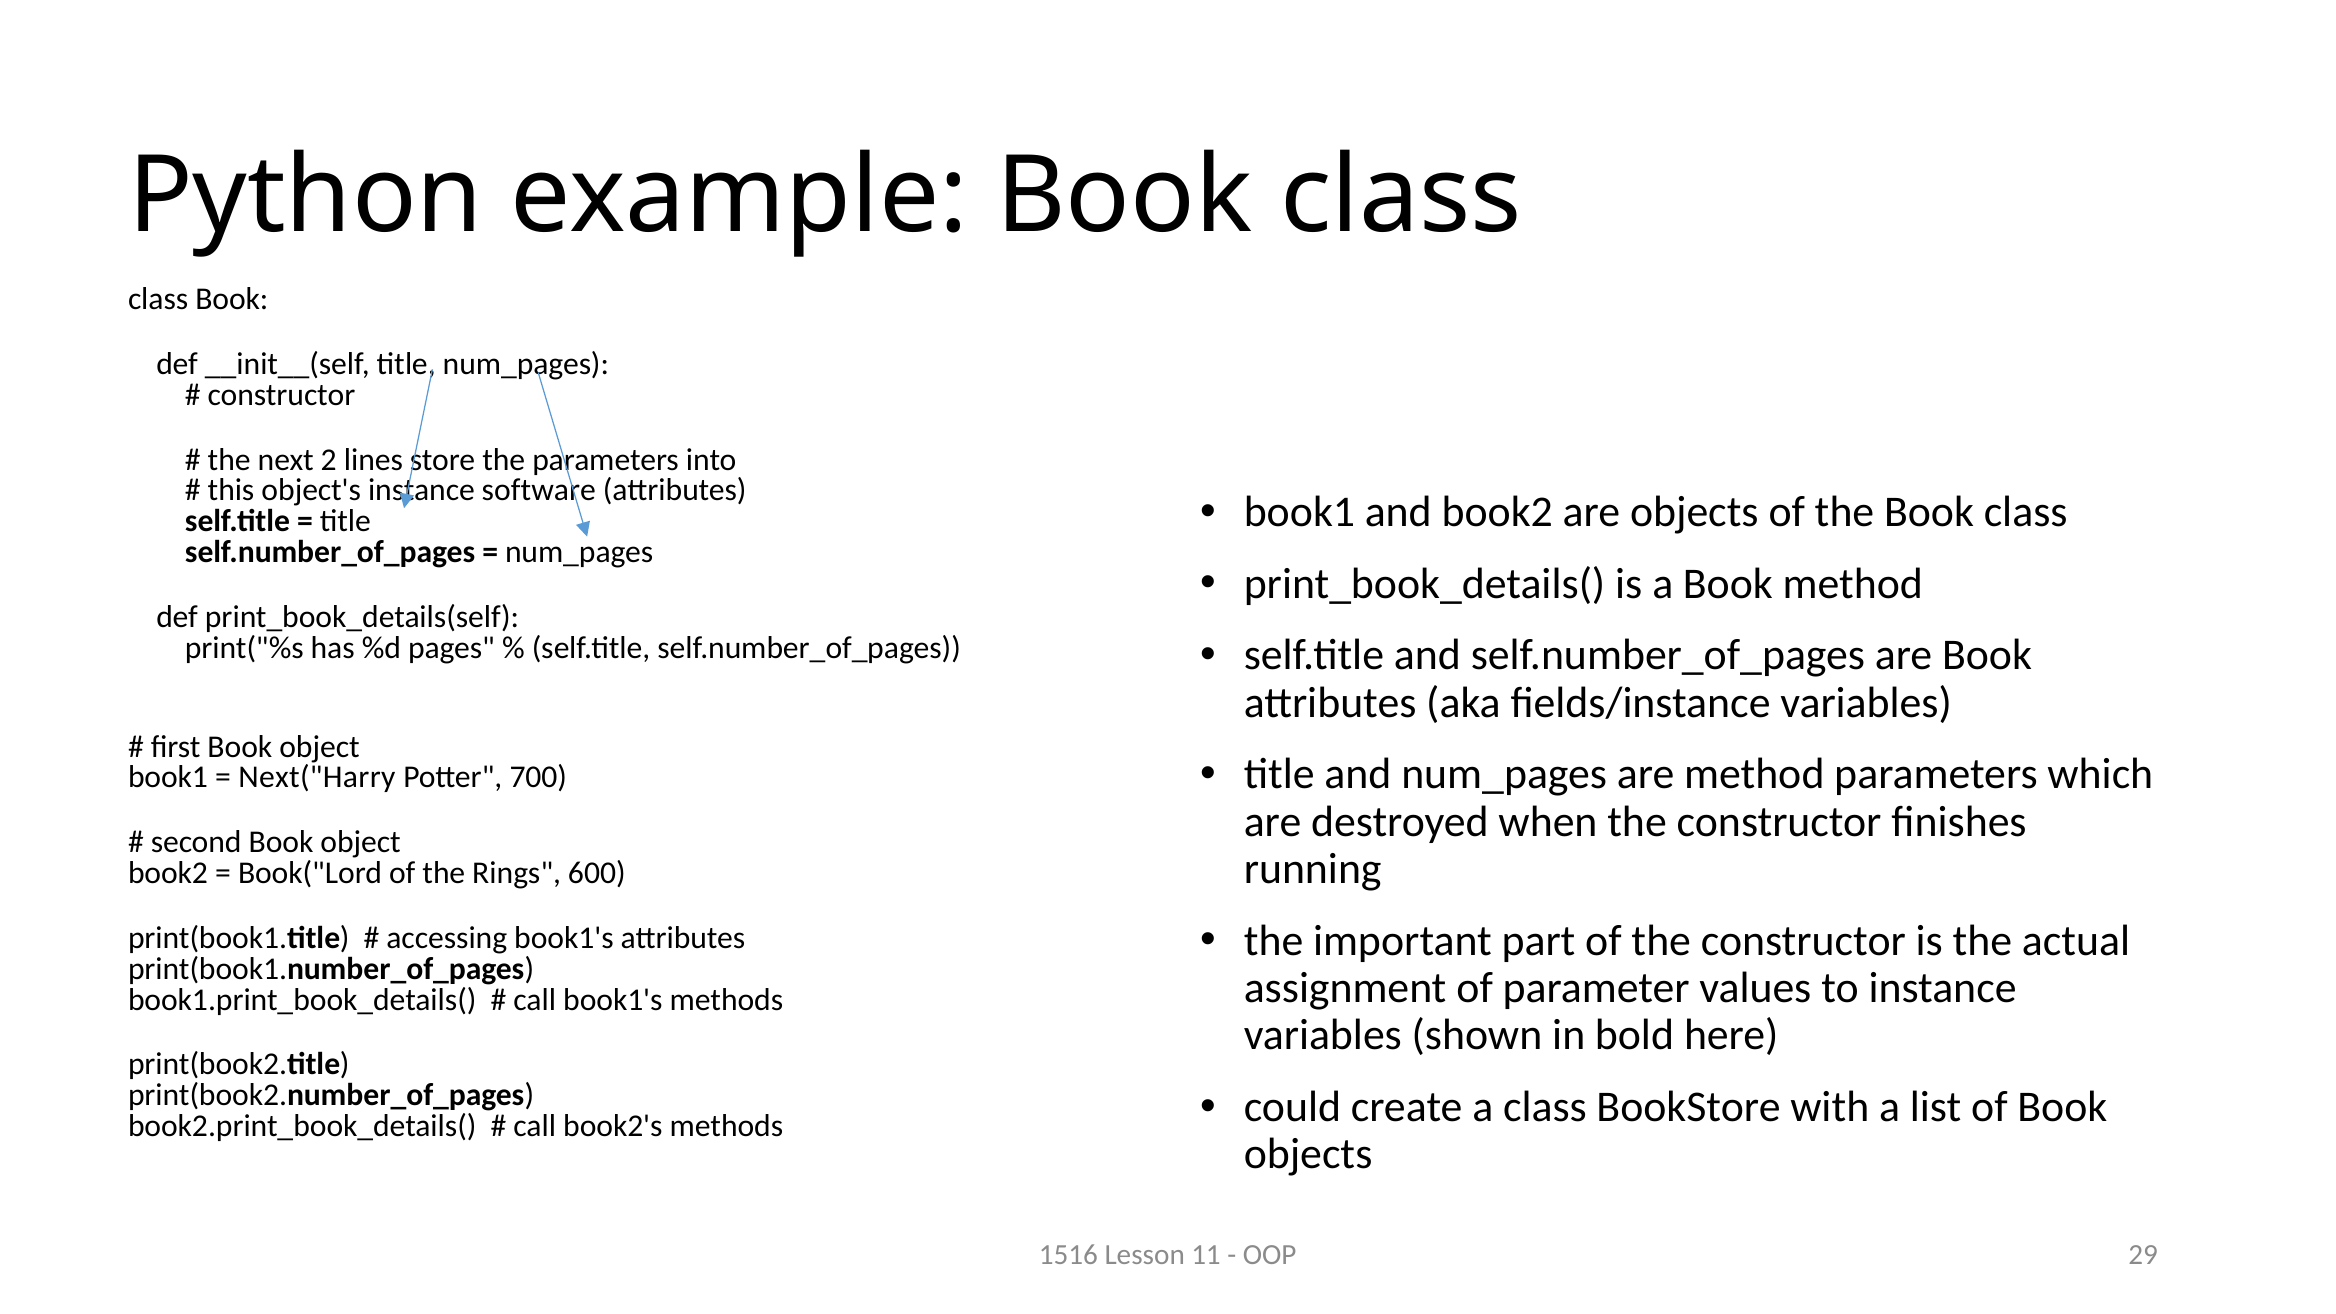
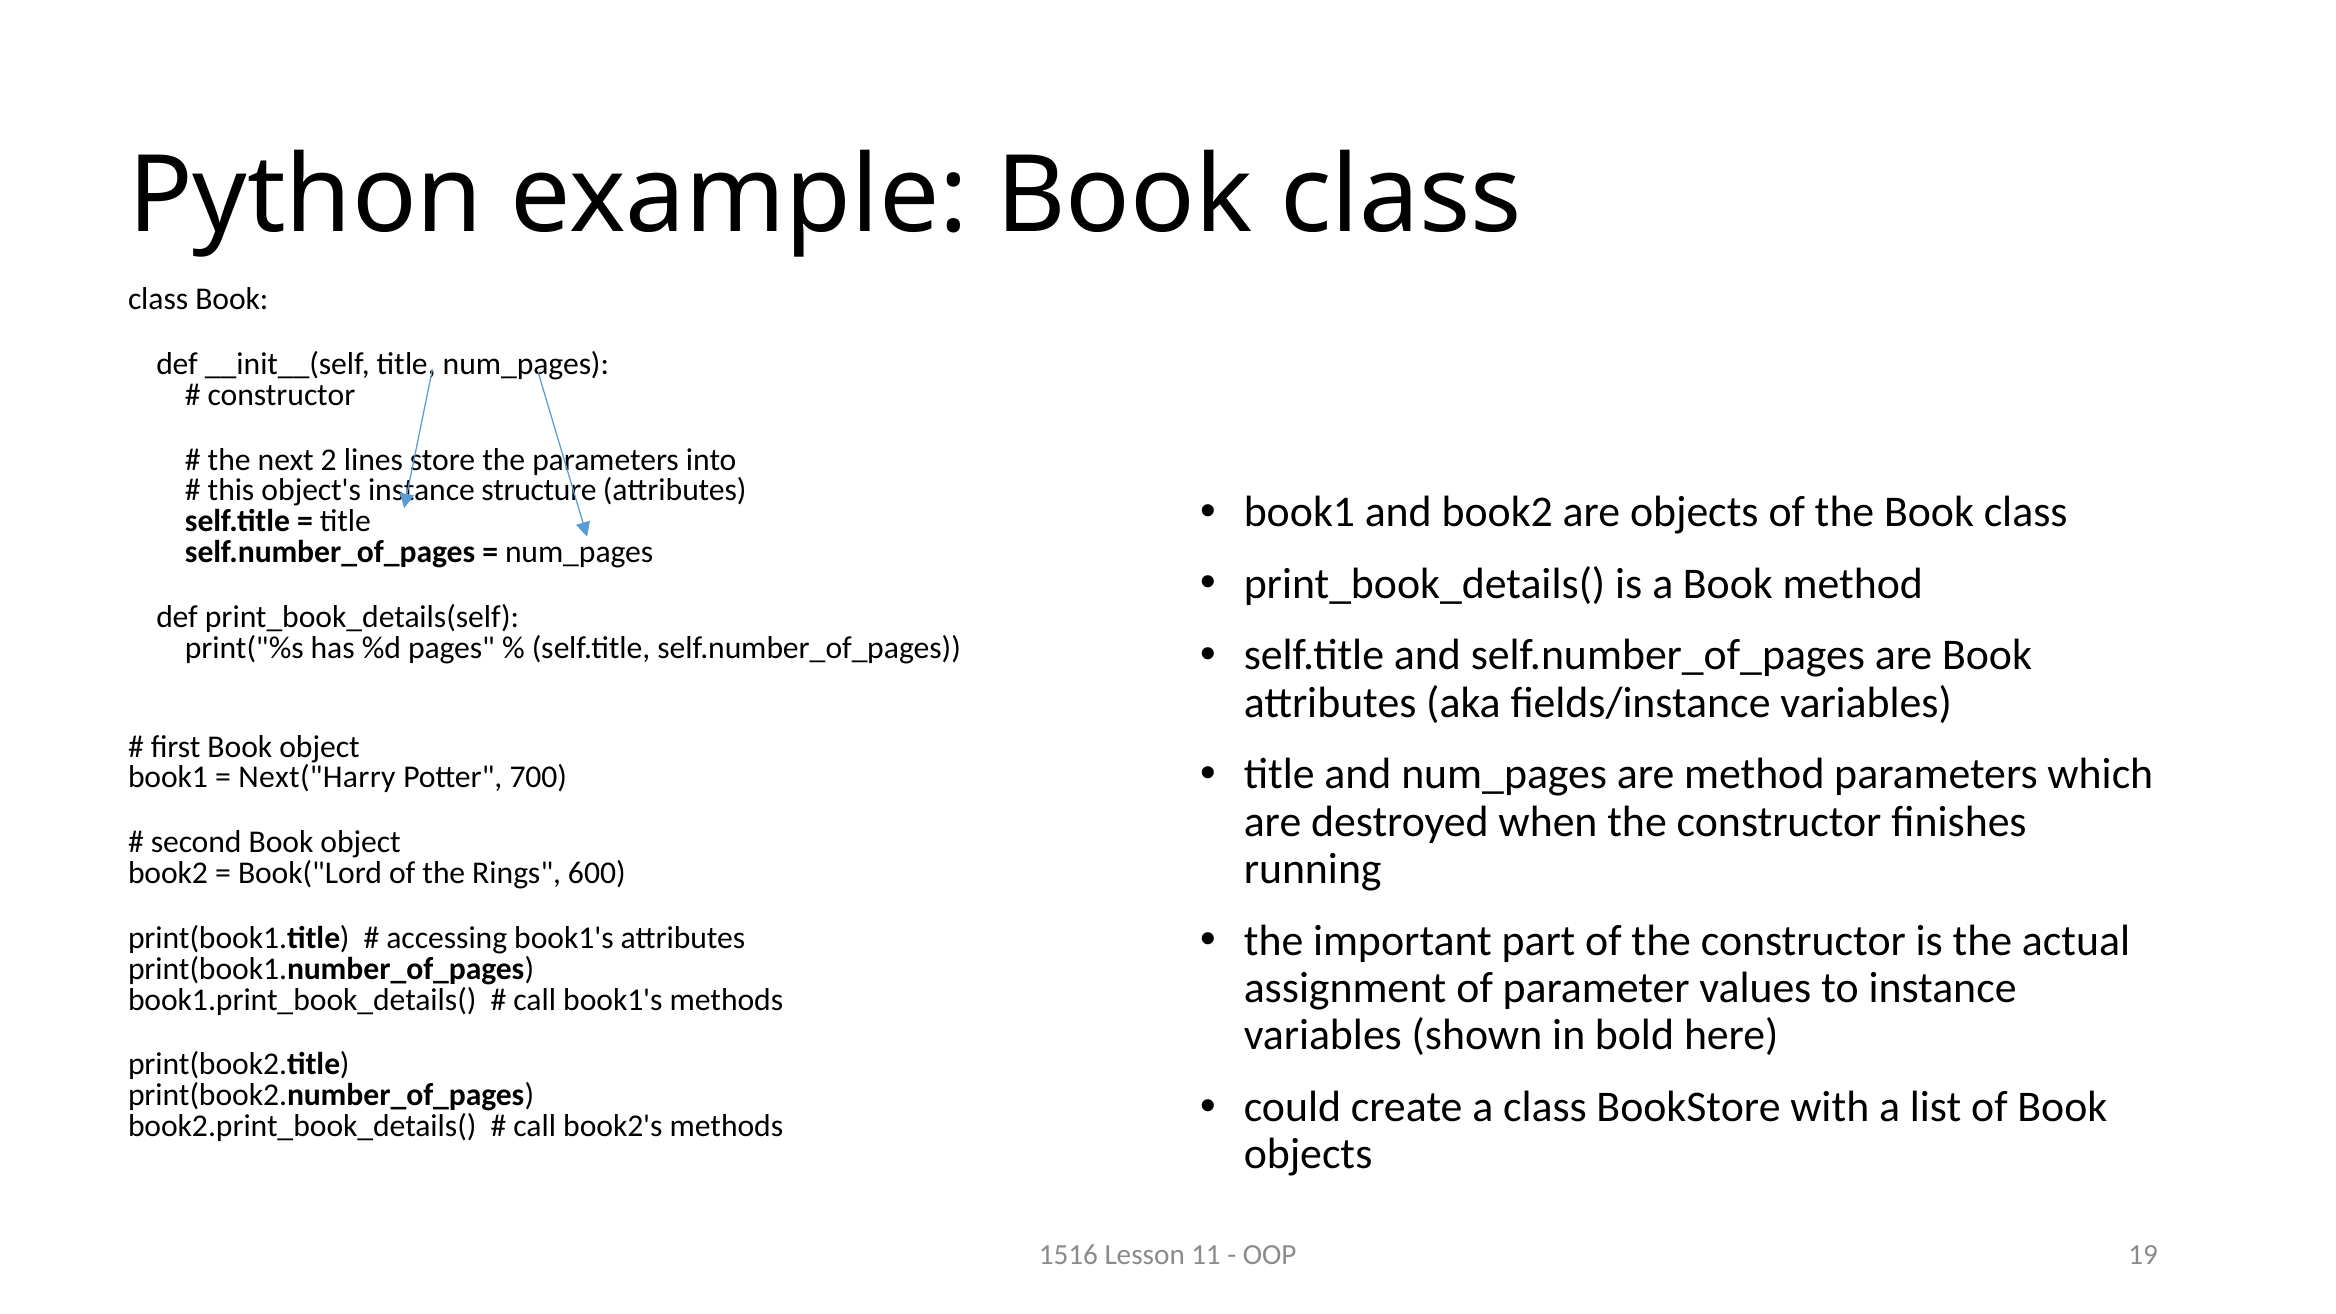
software: software -> structure
29: 29 -> 19
